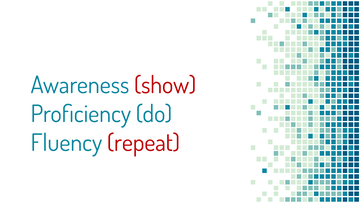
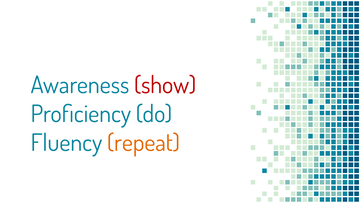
repeat colour: red -> orange
